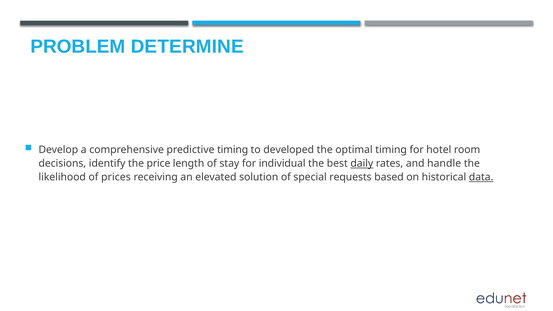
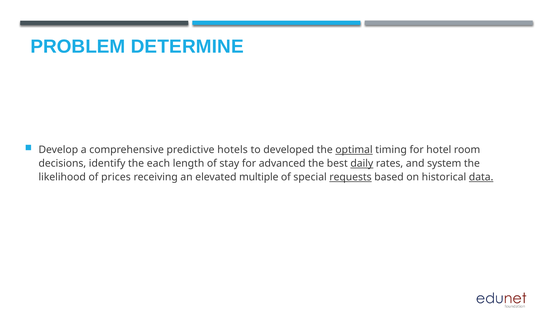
predictive timing: timing -> hotels
optimal underline: none -> present
price: price -> each
individual: individual -> advanced
handle: handle -> system
solution: solution -> multiple
requests underline: none -> present
